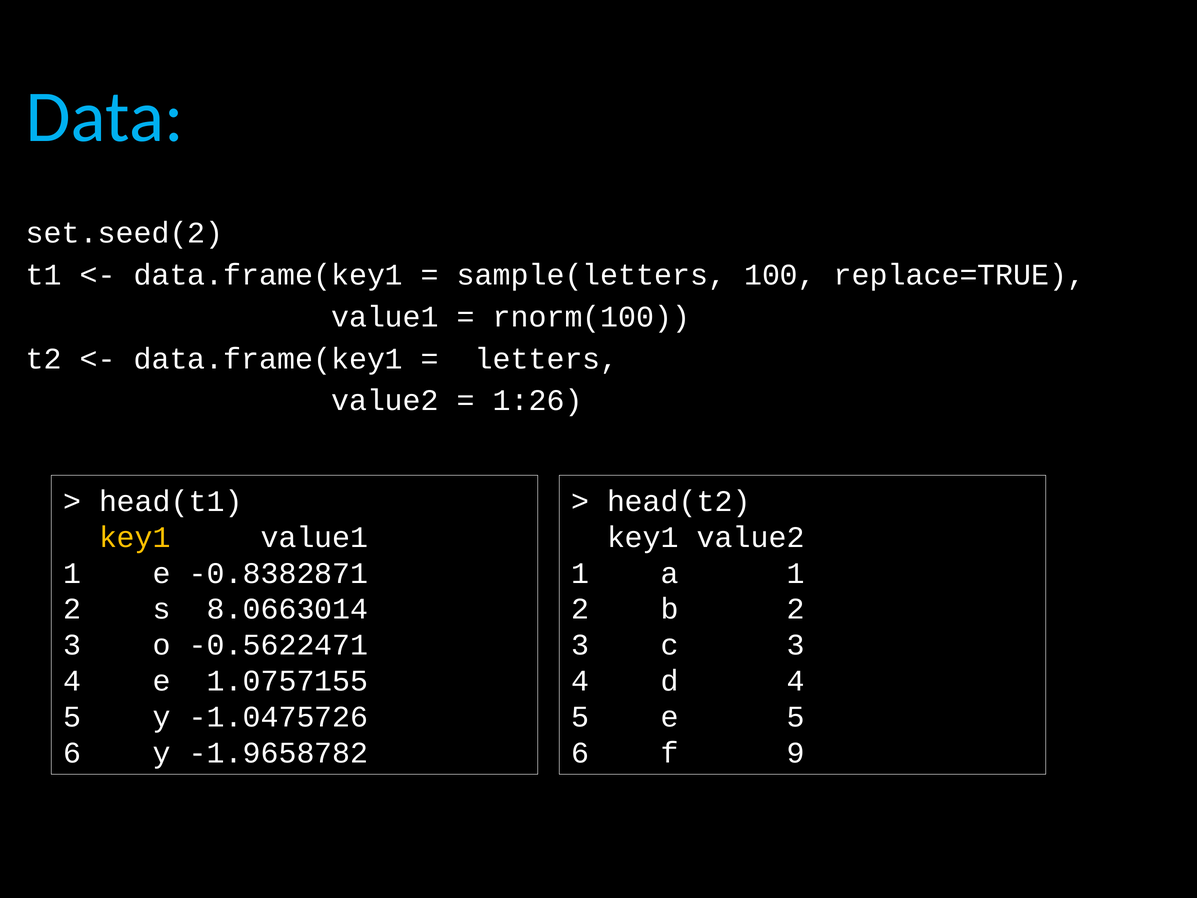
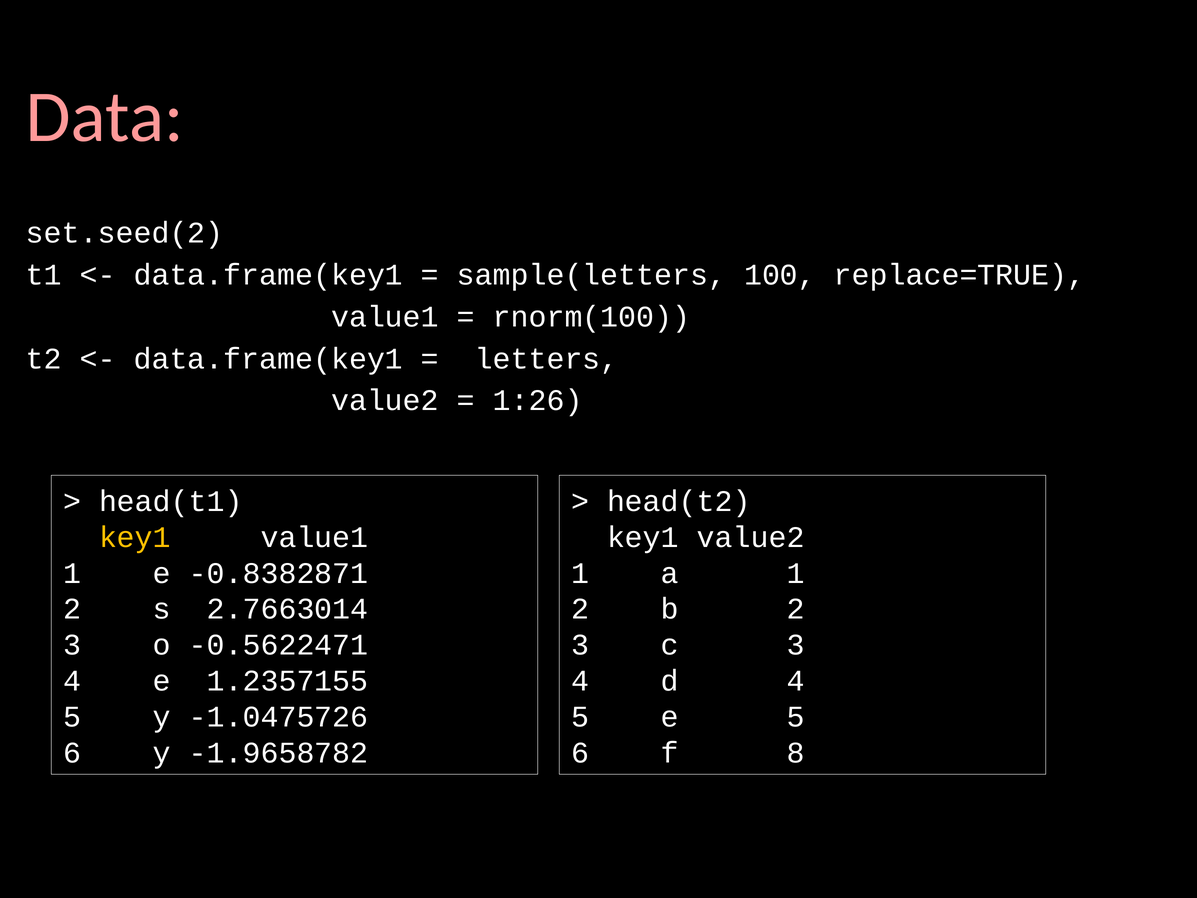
Data colour: light blue -> pink
8.0663014: 8.0663014 -> 2.7663014
1.0757155: 1.0757155 -> 1.2357155
9: 9 -> 8
